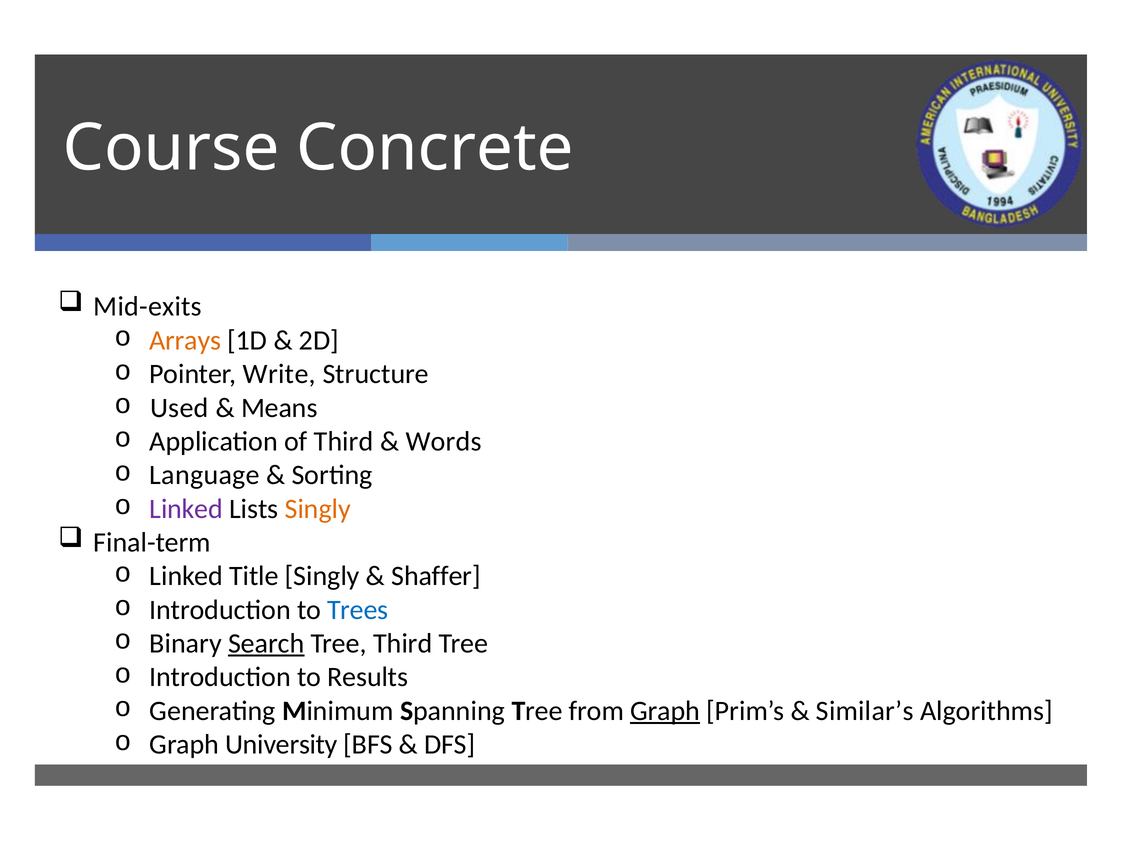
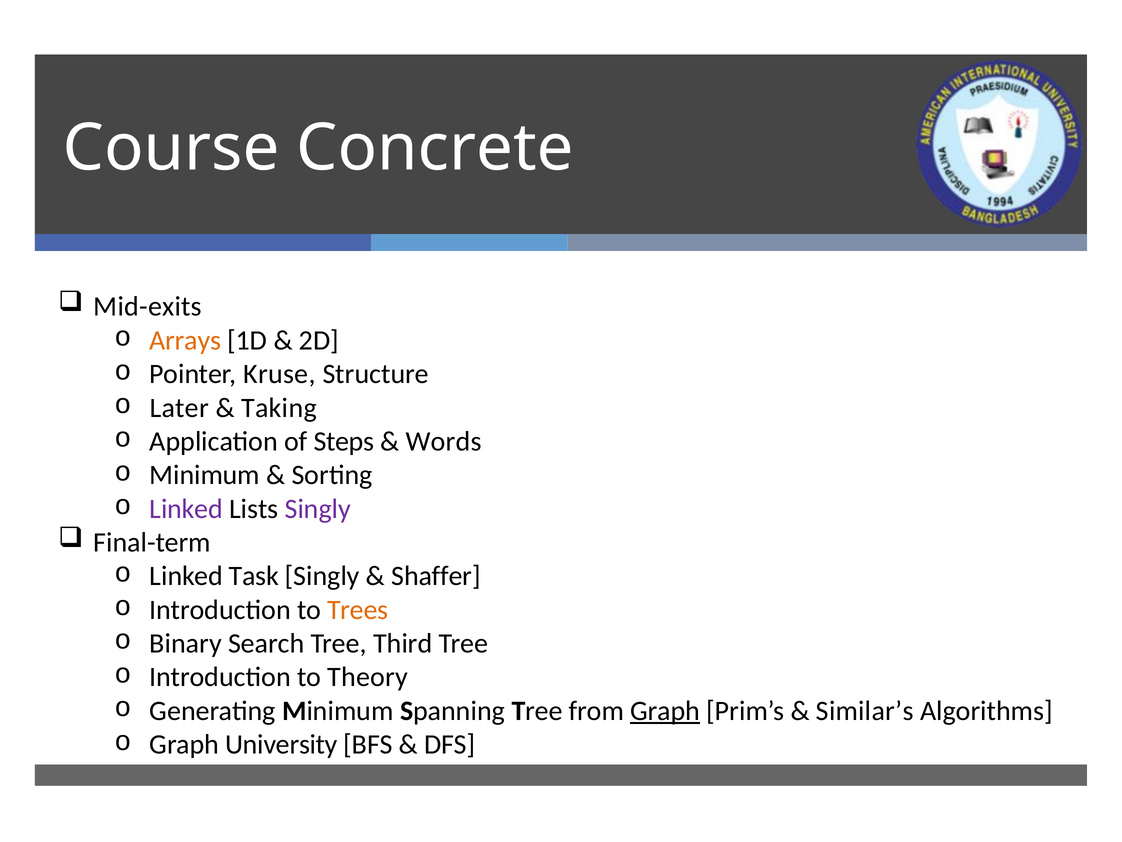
Write: Write -> Kruse
Used: Used -> Later
Means: Means -> Taking
of Third: Third -> Steps
Language at (205, 475): Language -> Minimum
Singly at (318, 508) colour: orange -> purple
Title: Title -> Task
Trees colour: blue -> orange
Search underline: present -> none
Results: Results -> Theory
